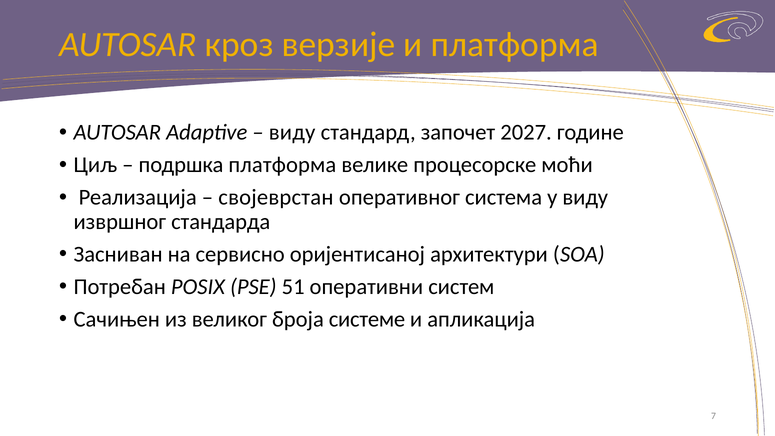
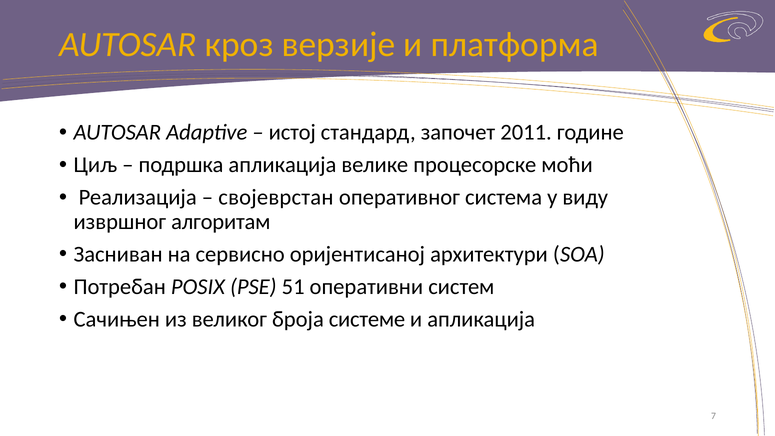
виду at (292, 132): виду -> истој
2027: 2027 -> 2011
подршка платформа: платформа -> апликација
стандарда: стандарда -> алгоритам
